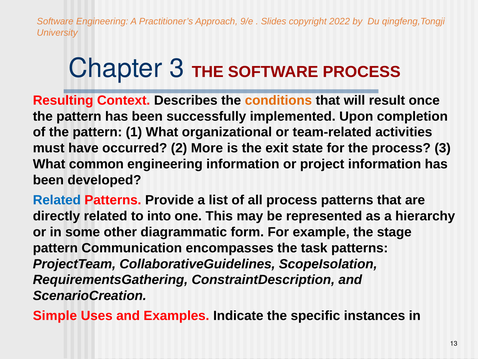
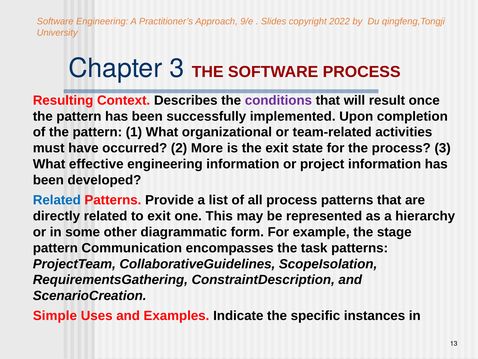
conditions colour: orange -> purple
common: common -> effective
to into: into -> exit
